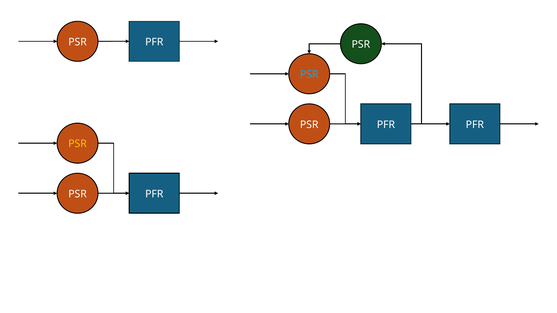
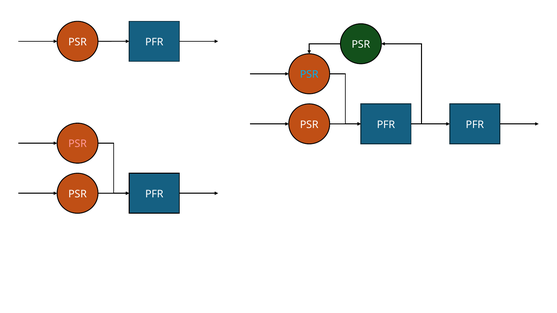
PSR at (78, 144) colour: yellow -> pink
